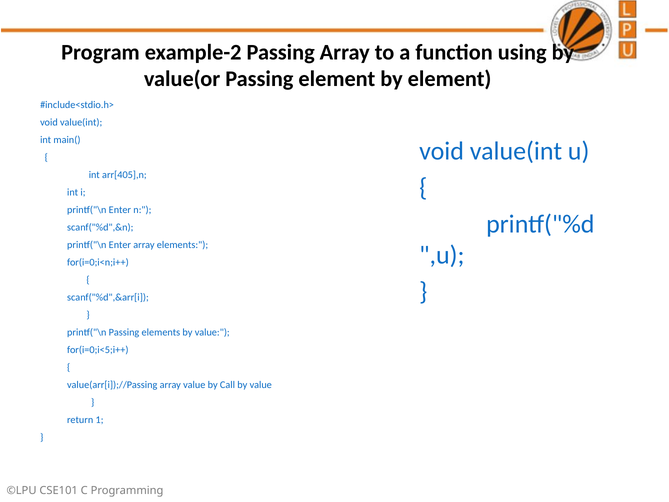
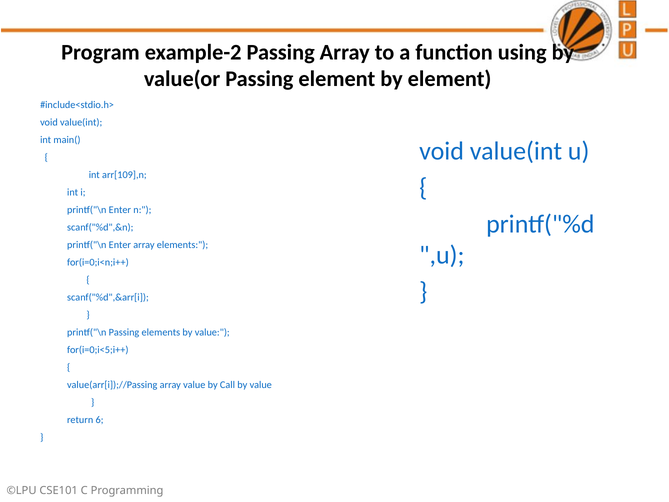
arr[405],n: arr[405],n -> arr[109],n
1: 1 -> 6
